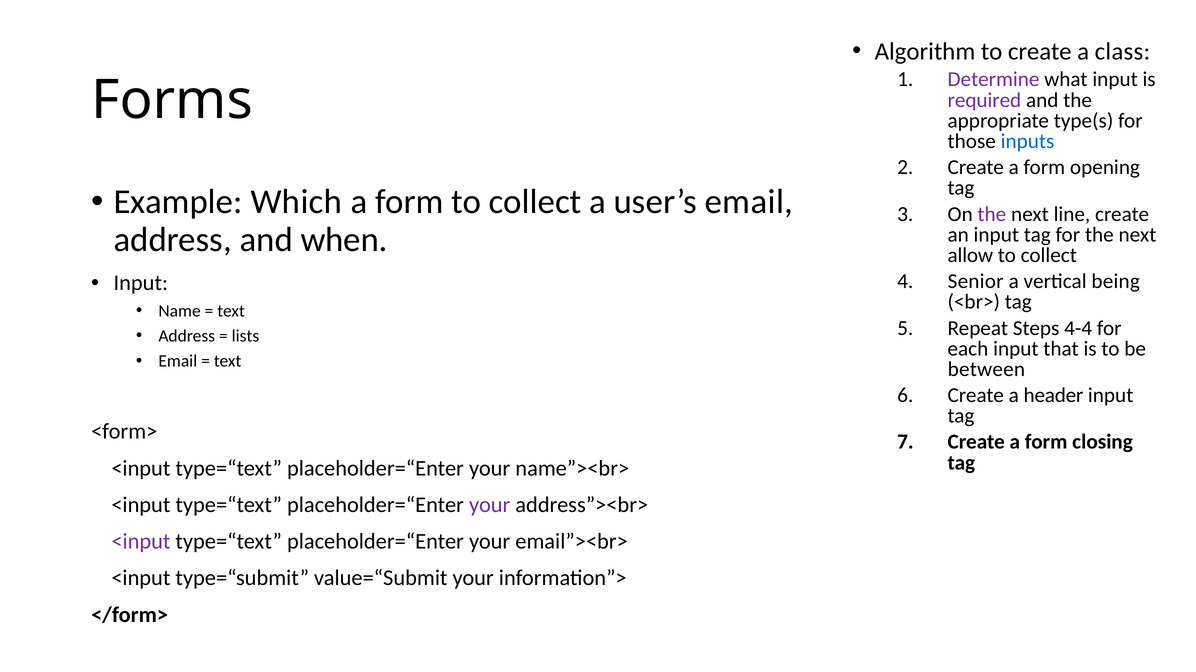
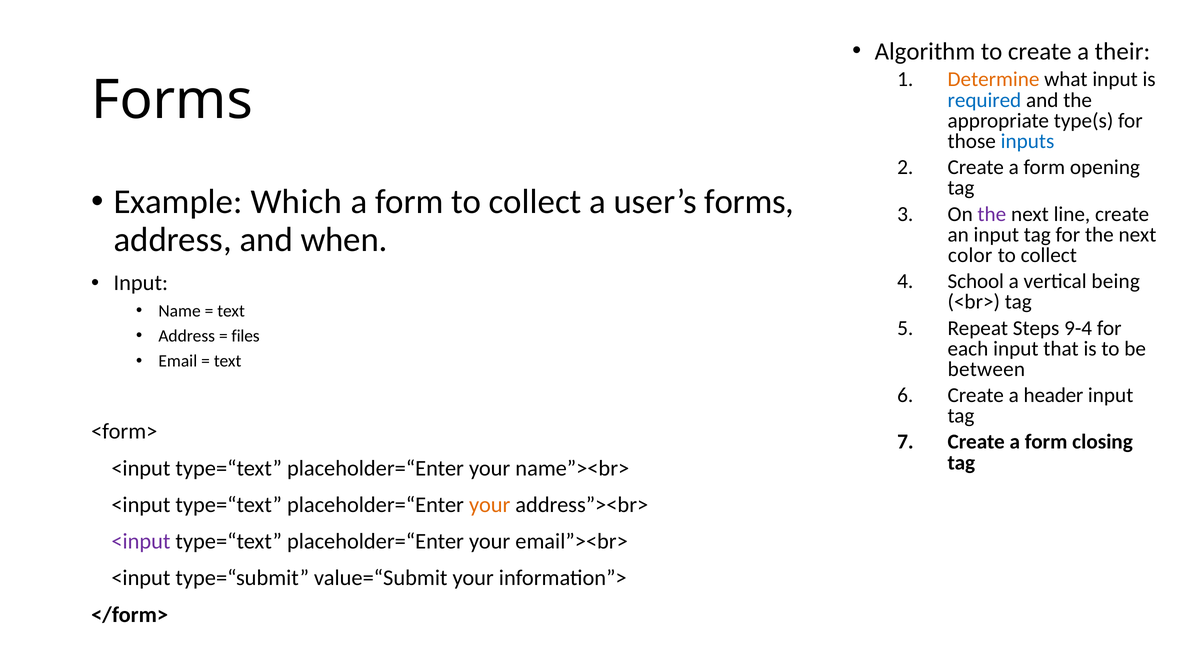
class: class -> their
Determine colour: purple -> orange
required colour: purple -> blue
user’s email: email -> forms
allow: allow -> color
Senior: Senior -> School
4-4: 4-4 -> 9-4
lists: lists -> files
your at (490, 505) colour: purple -> orange
